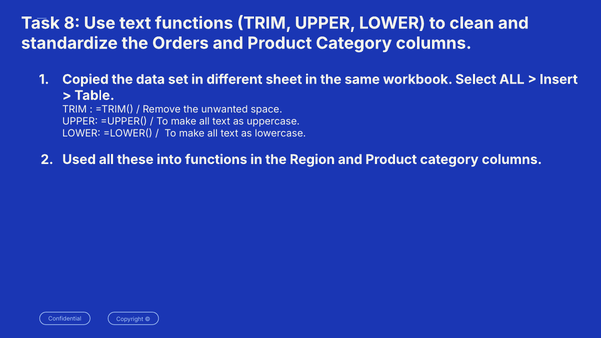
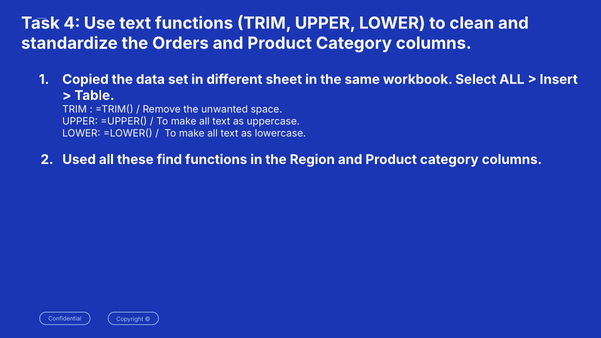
8: 8 -> 4
into: into -> find
